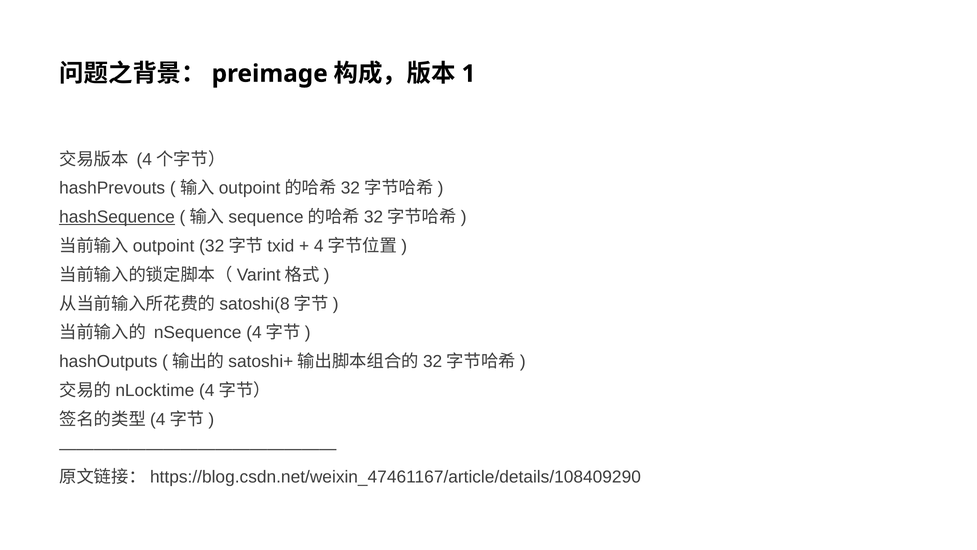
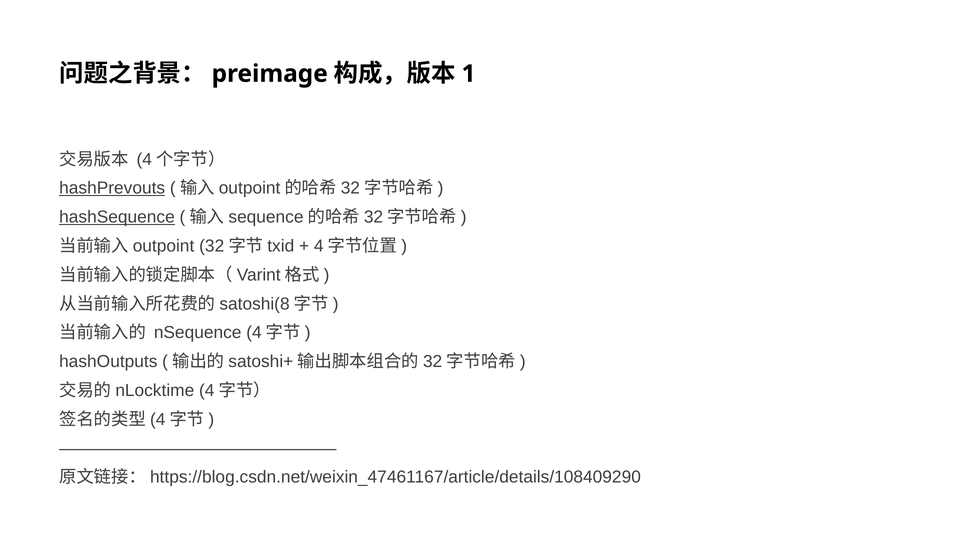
hashPrevouts underline: none -> present
